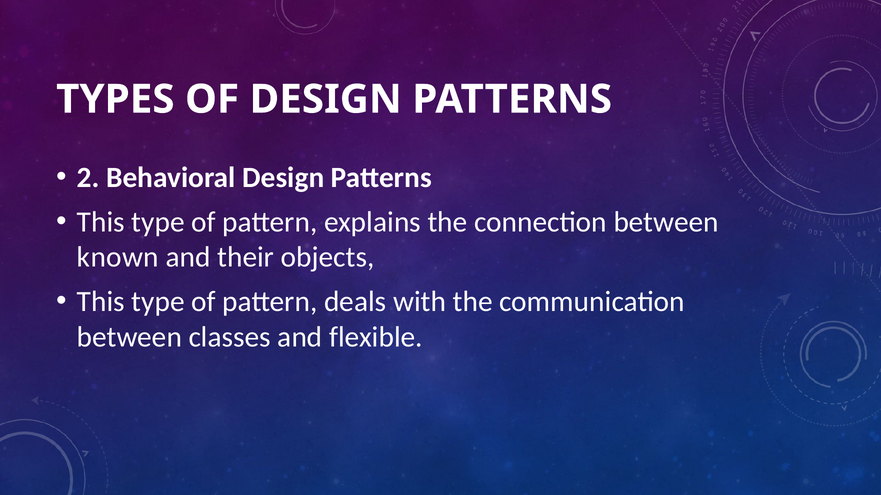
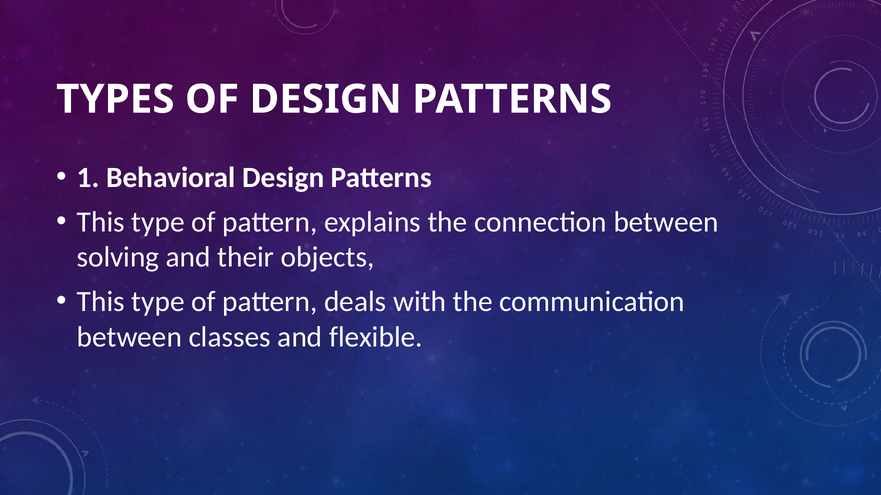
2: 2 -> 1
known: known -> solving
